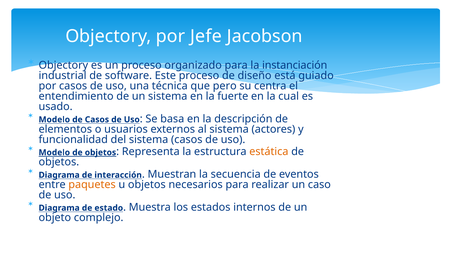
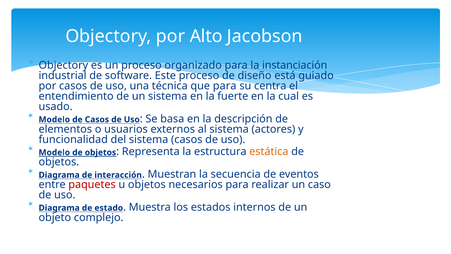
Jefe: Jefe -> Alto
que pero: pero -> para
paquetes colour: orange -> red
